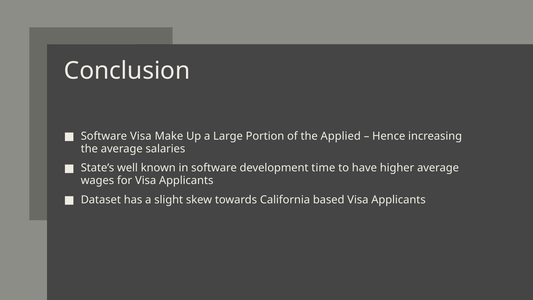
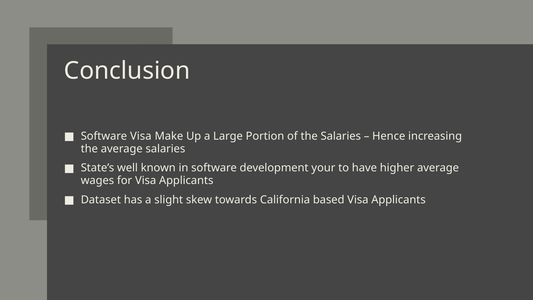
the Applied: Applied -> Salaries
time: time -> your
